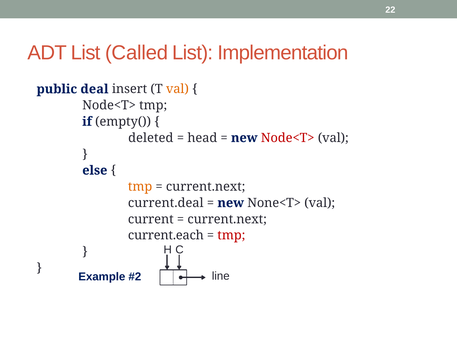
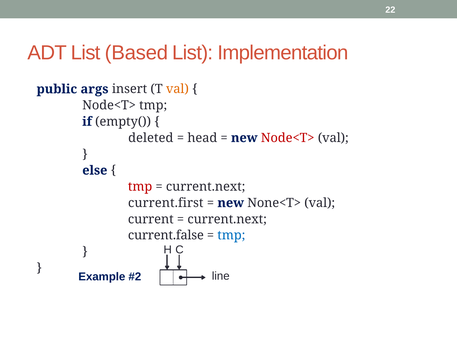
Called: Called -> Based
deal: deal -> args
tmp at (140, 187) colour: orange -> red
current.deal: current.deal -> current.first
current.each: current.each -> current.false
tmp at (231, 235) colour: red -> blue
